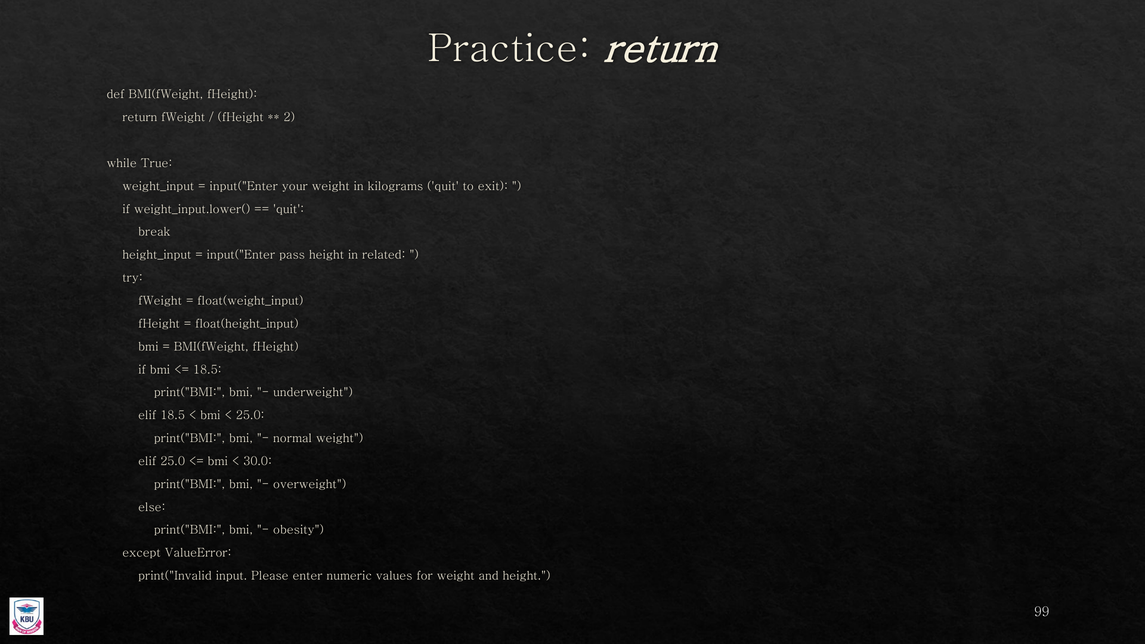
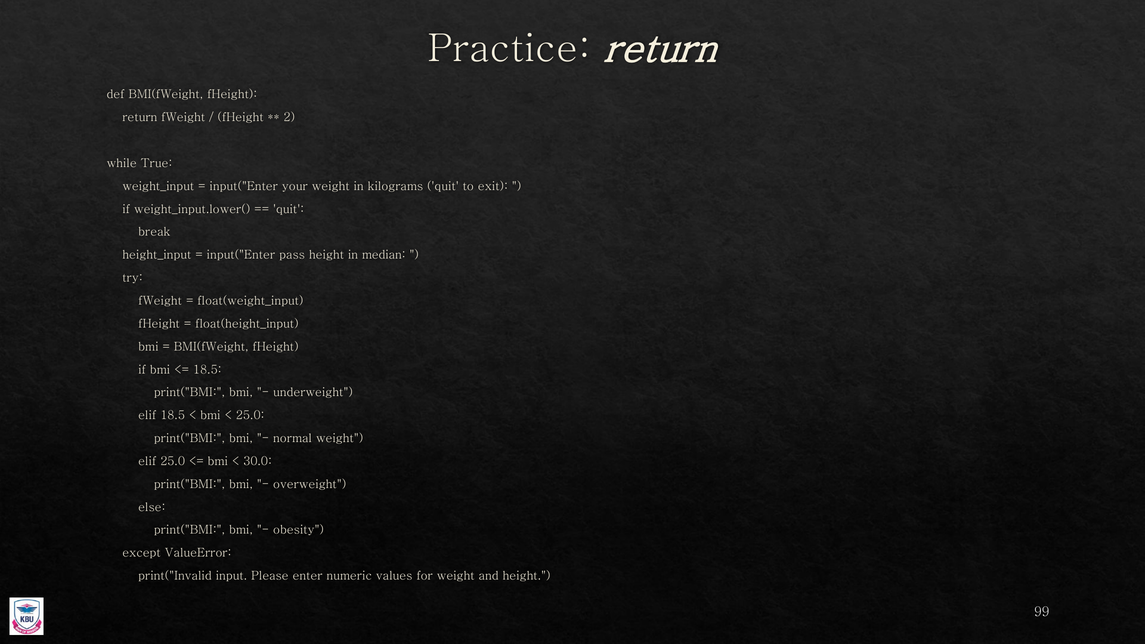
related: related -> median
